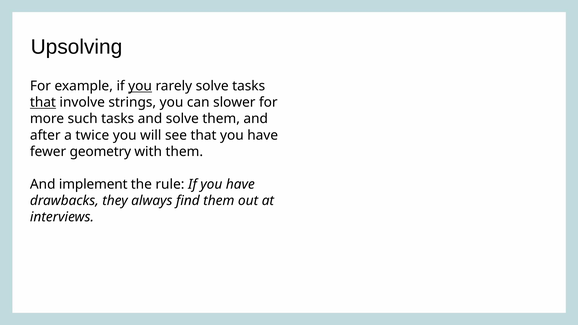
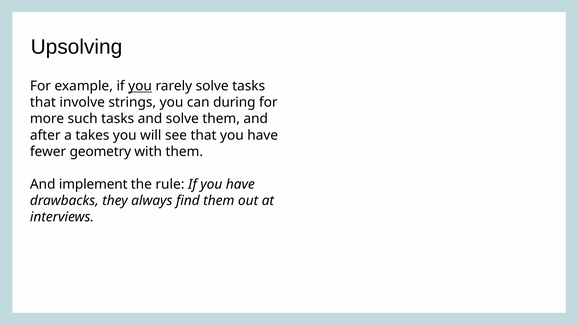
that at (43, 102) underline: present -> none
slower: slower -> during
twice: twice -> takes
